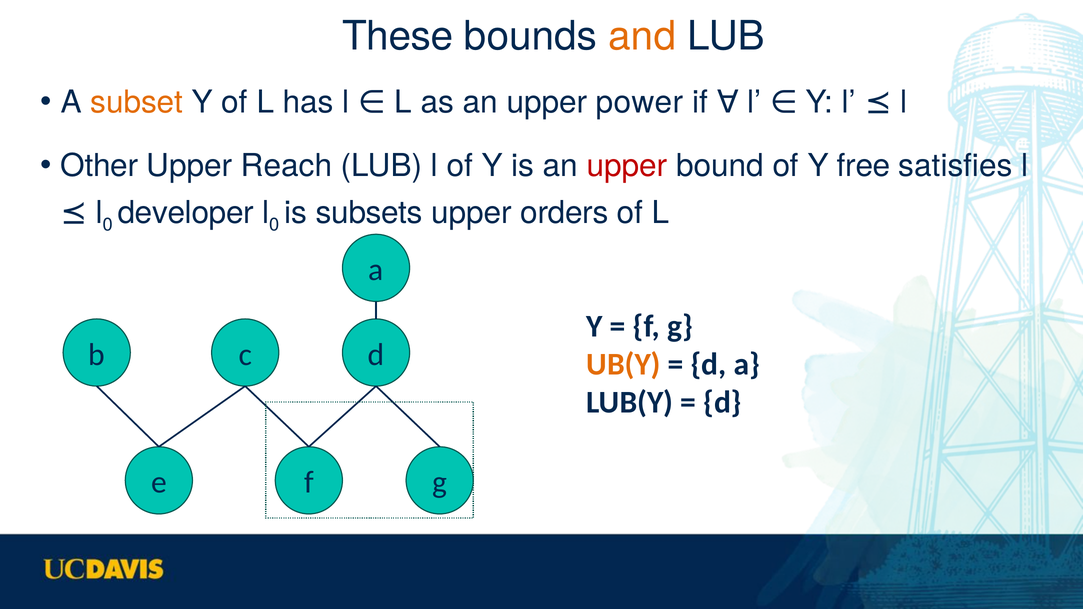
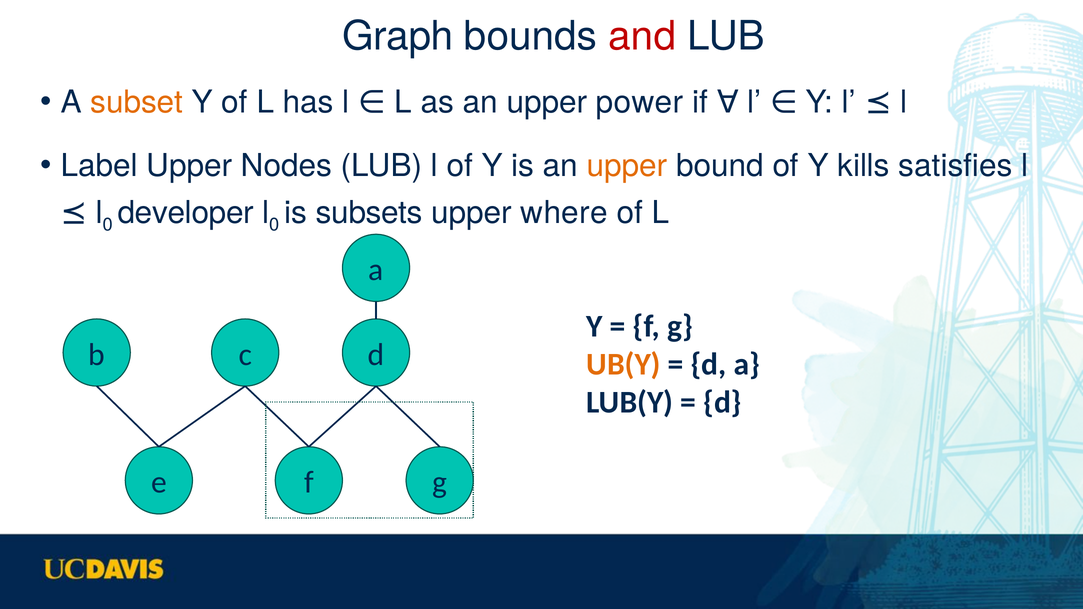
These: These -> Graph
and colour: orange -> red
Other: Other -> Label
Reach: Reach -> Nodes
upper at (627, 166) colour: red -> orange
free: free -> kills
orders: orders -> where
